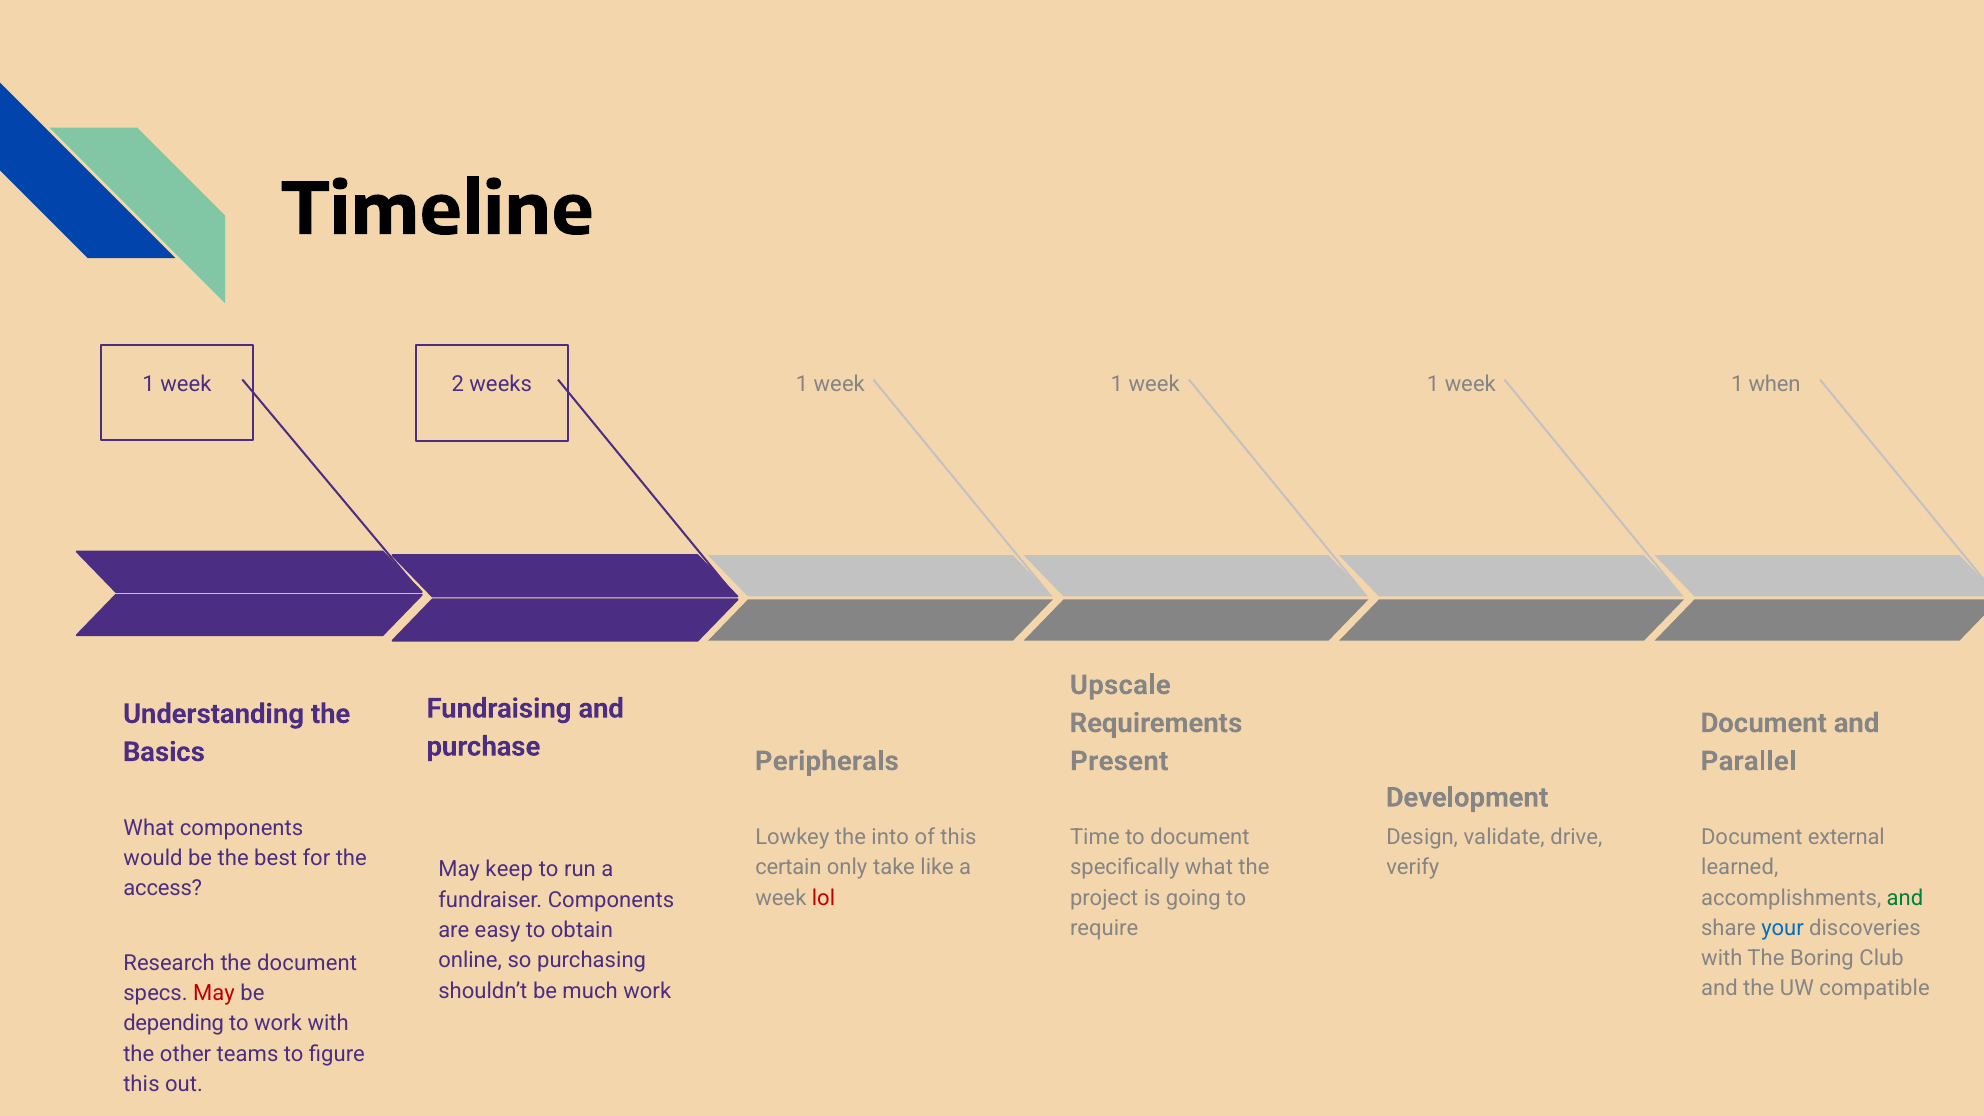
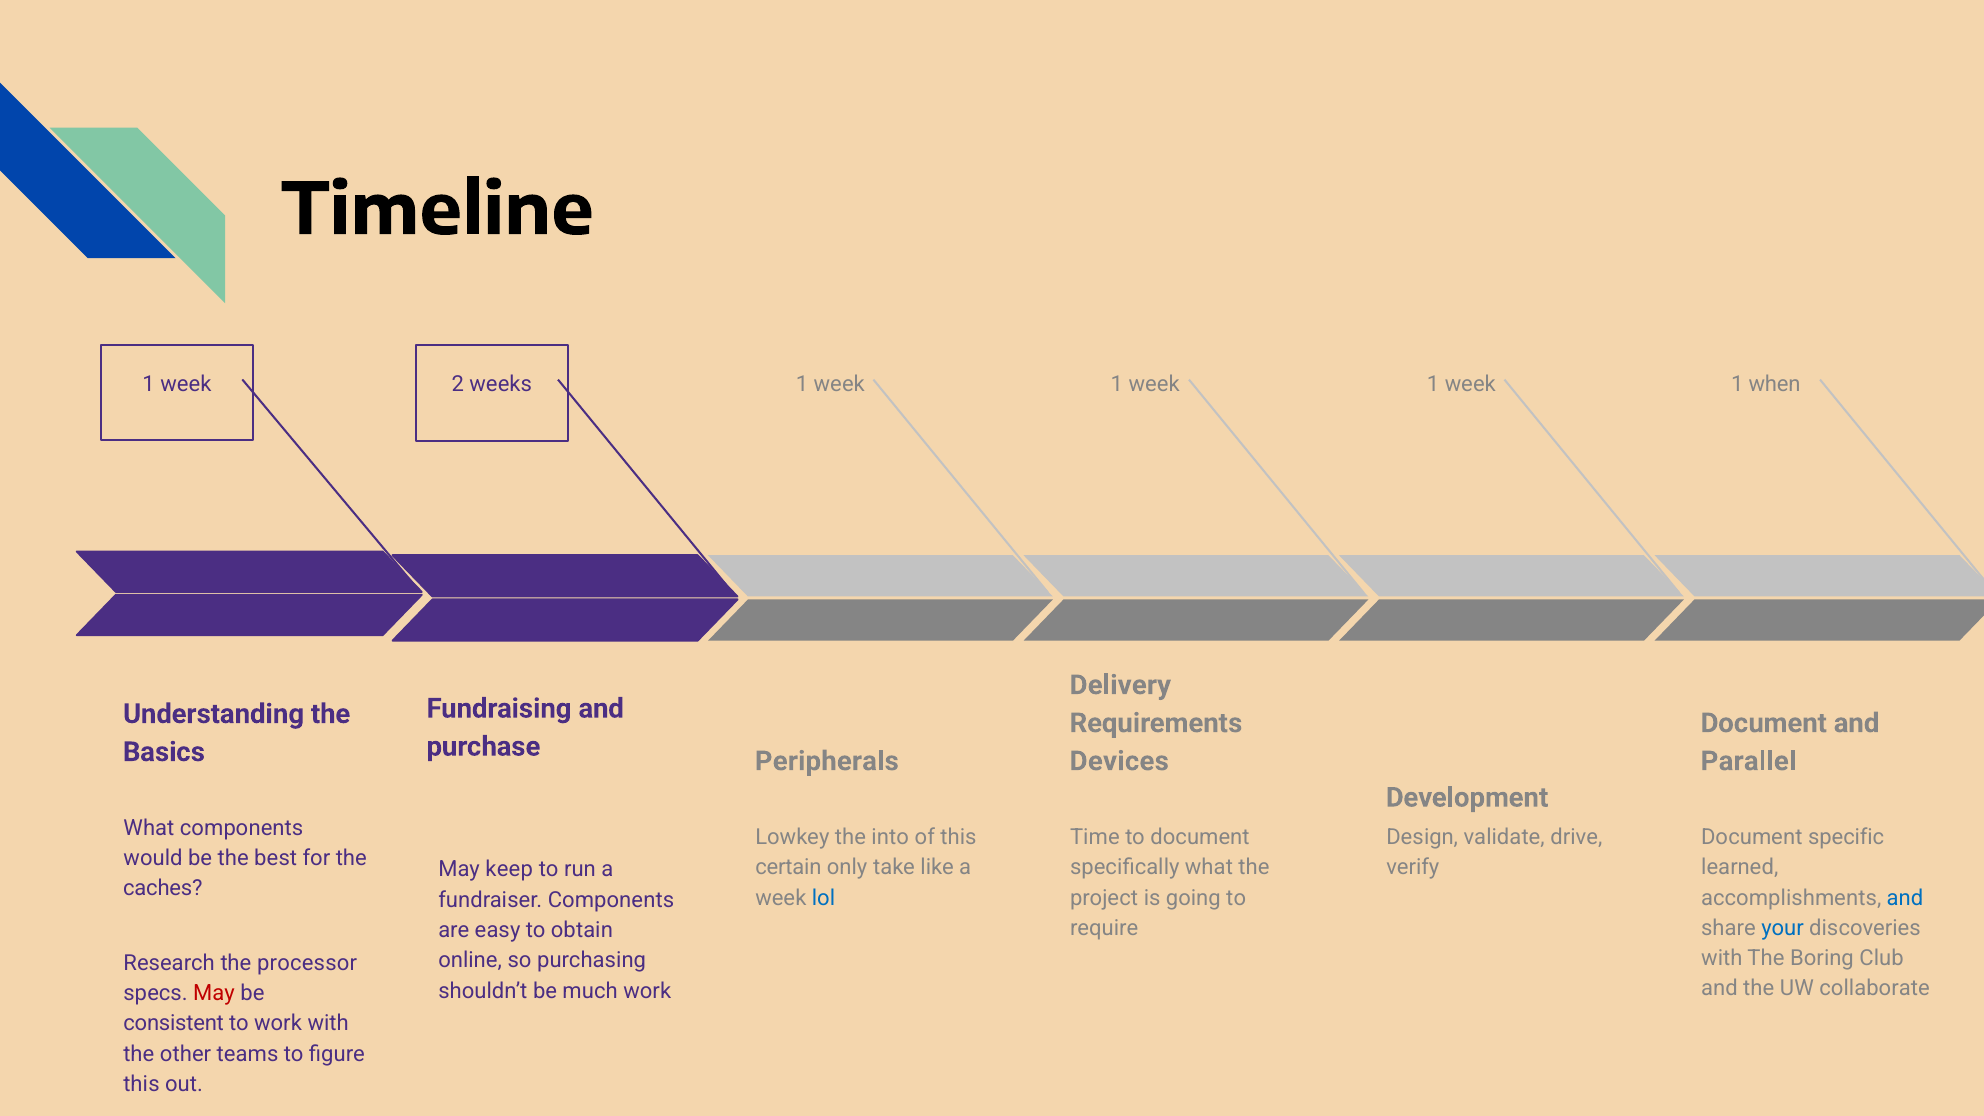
Upscale: Upscale -> Delivery
Present: Present -> Devices
external: external -> specific
access: access -> caches
lol colour: red -> blue
and at (1905, 898) colour: green -> blue
the document: document -> processor
compatible: compatible -> collaborate
depending: depending -> consistent
